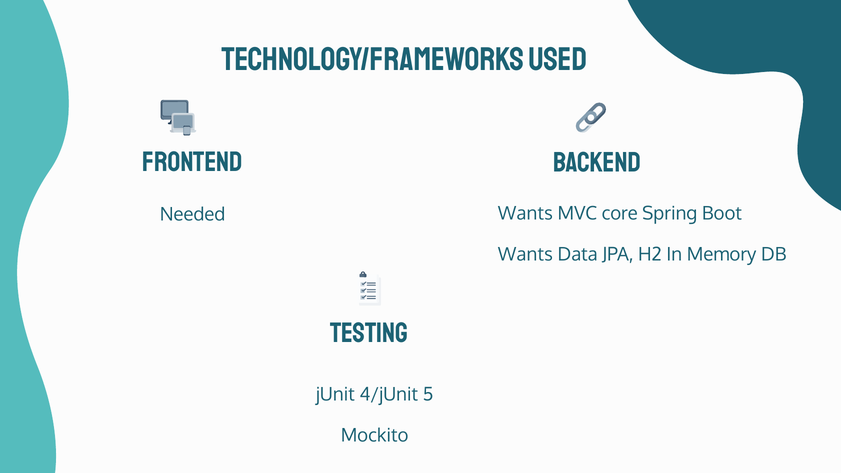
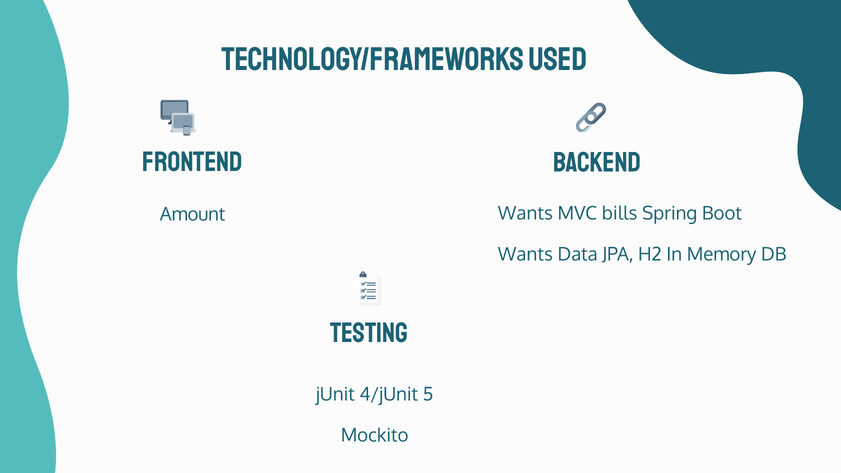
core: core -> bills
Needed: Needed -> Amount
